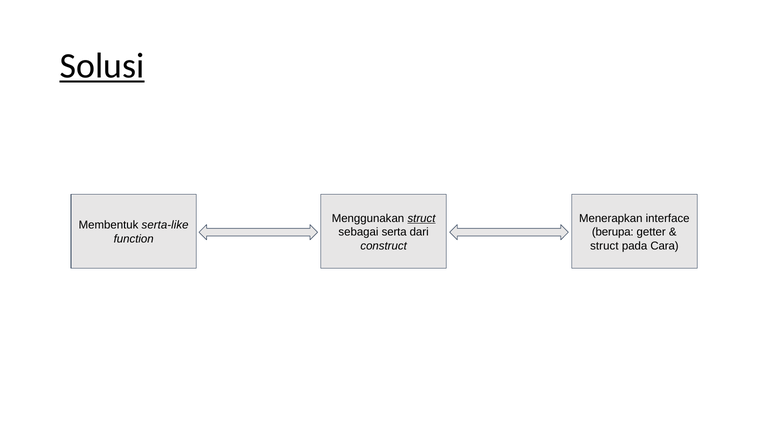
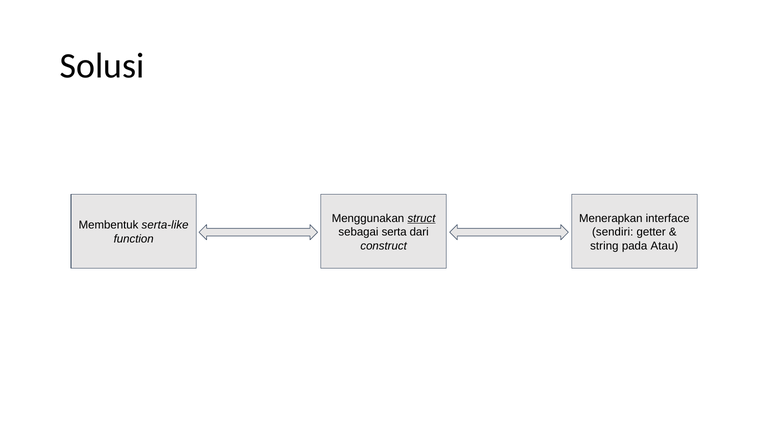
Solusi underline: present -> none
berupa: berupa -> sendiri
struct at (604, 246): struct -> string
Cara: Cara -> Atau
